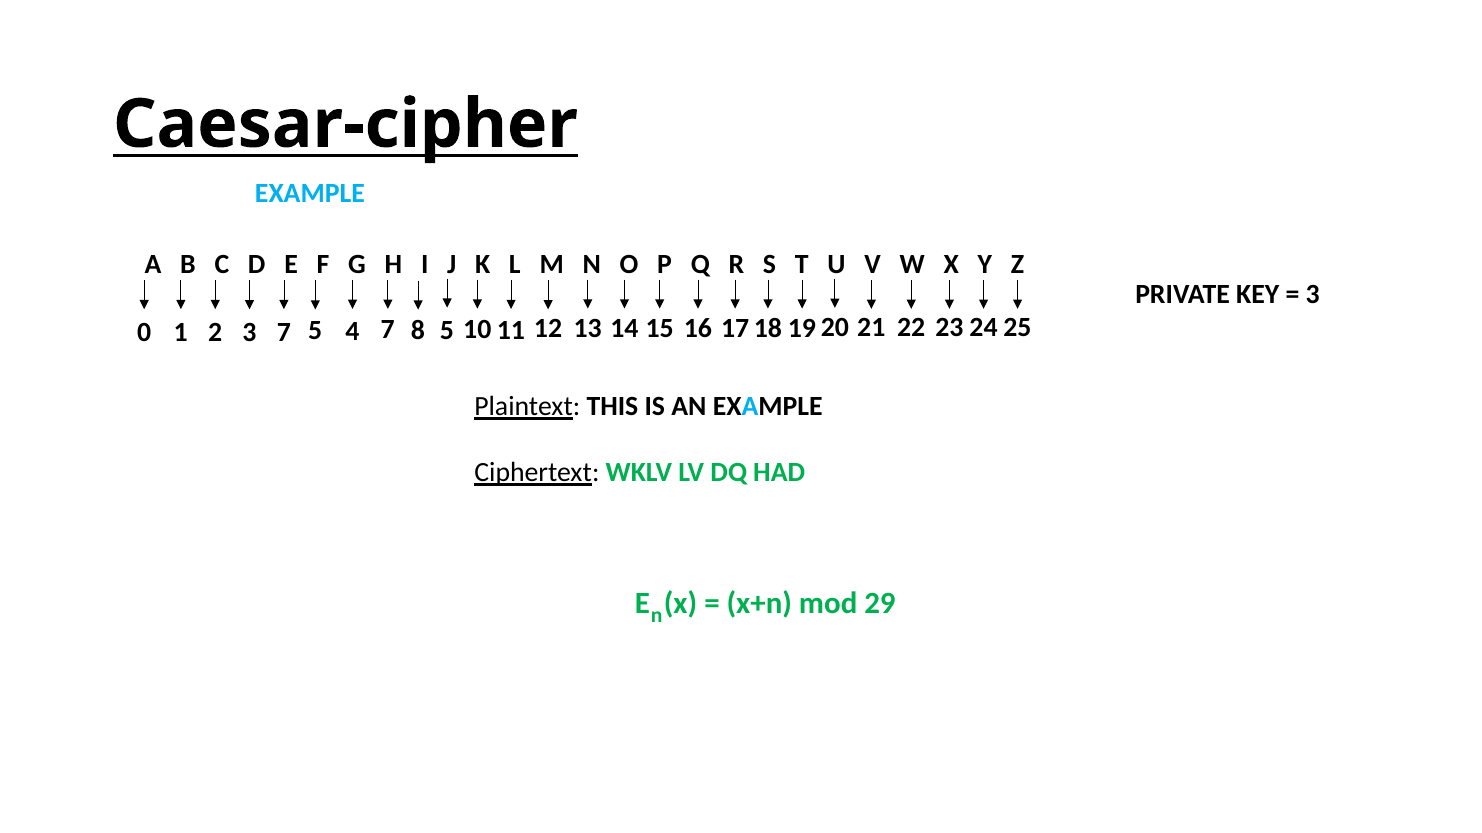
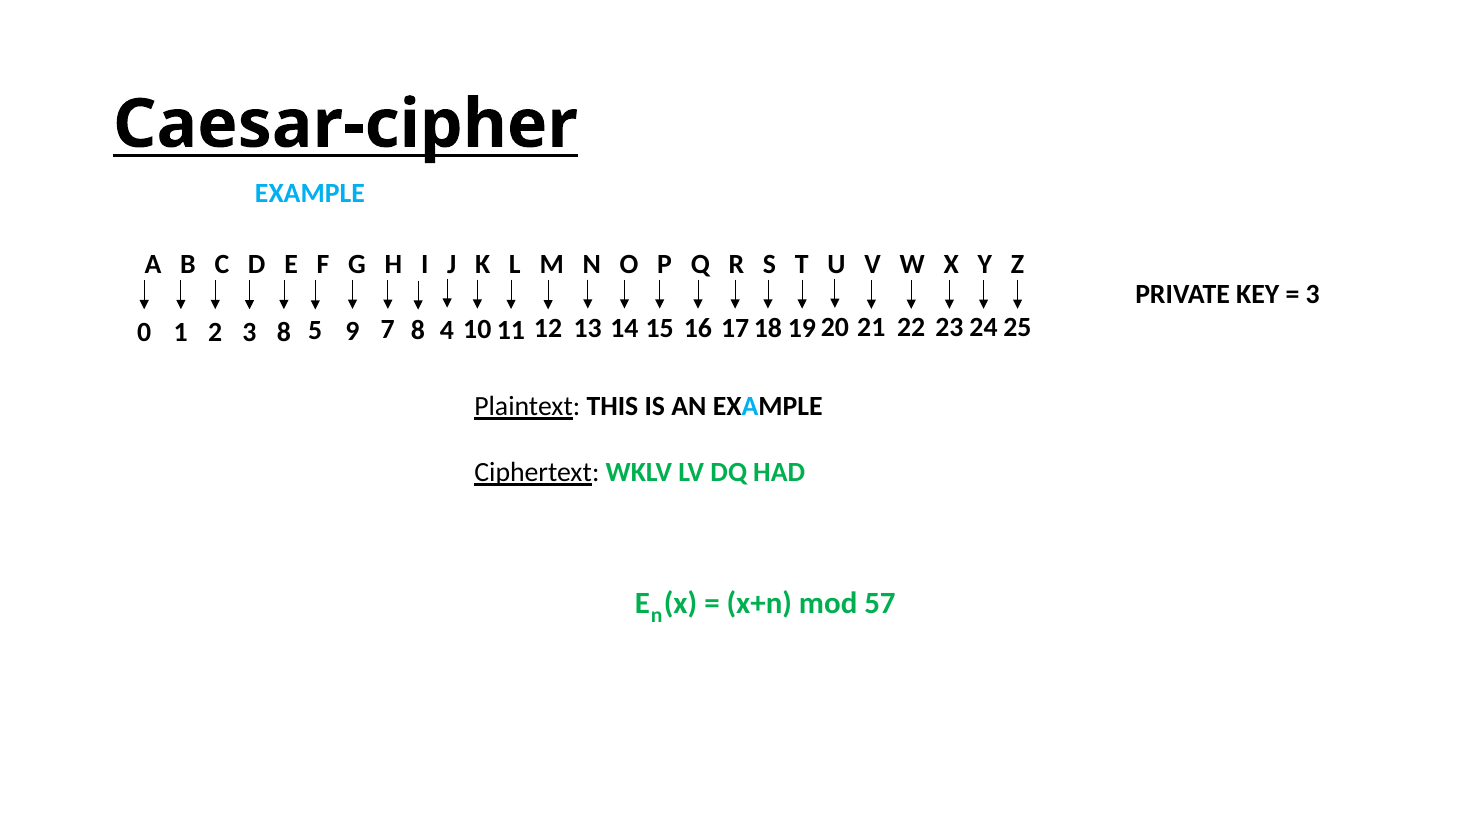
3 7: 7 -> 8
4: 4 -> 9
8 5: 5 -> 4
29: 29 -> 57
